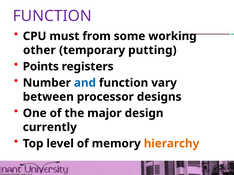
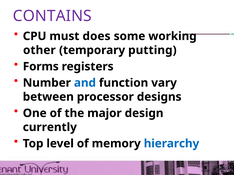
FUNCTION at (52, 16): FUNCTION -> CONTAINS
from: from -> does
Points: Points -> Forms
hierarchy colour: orange -> blue
